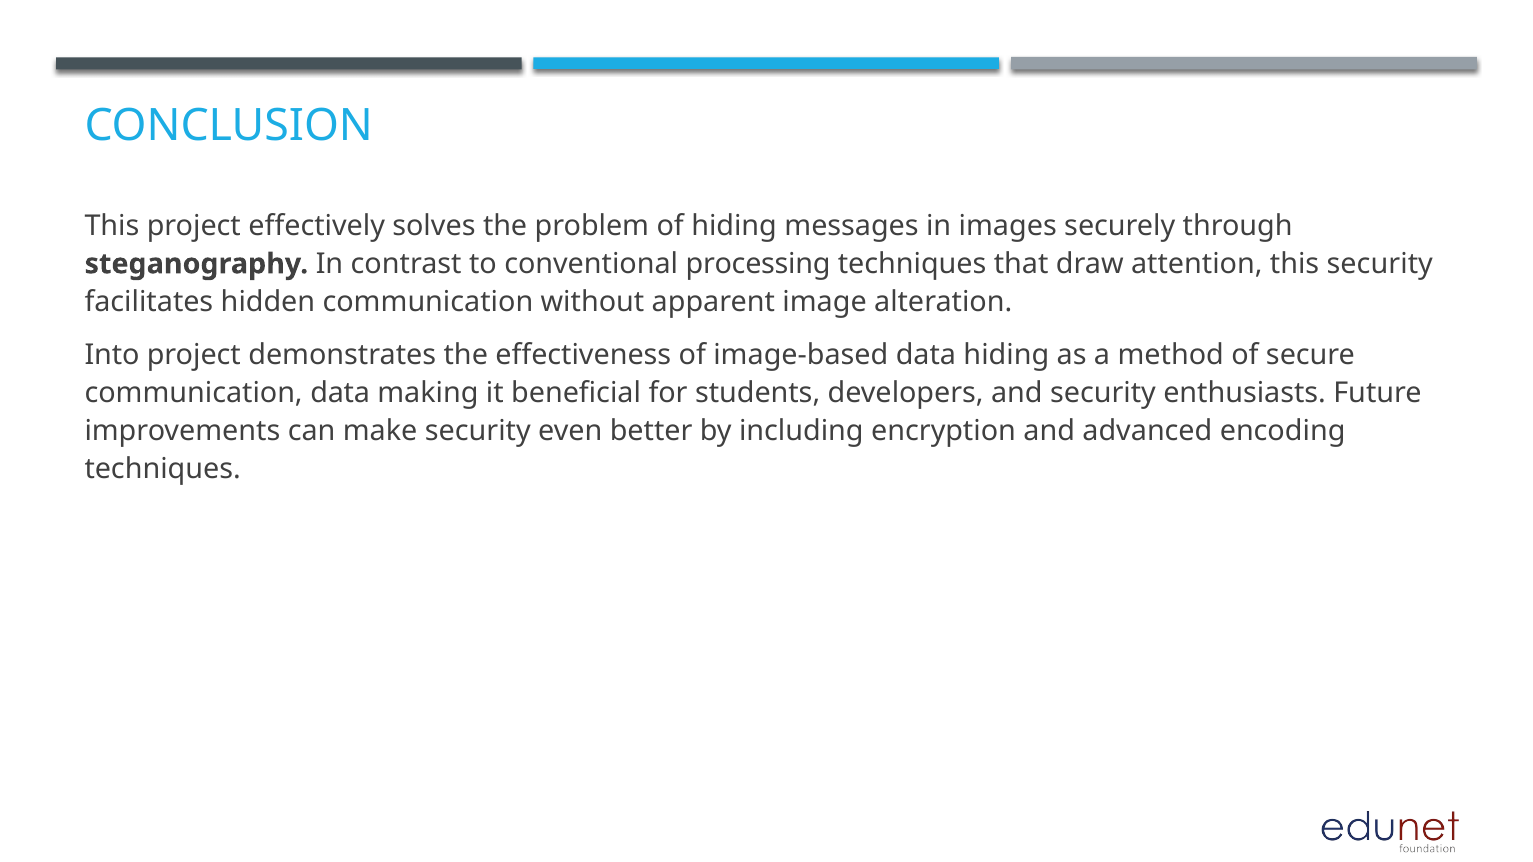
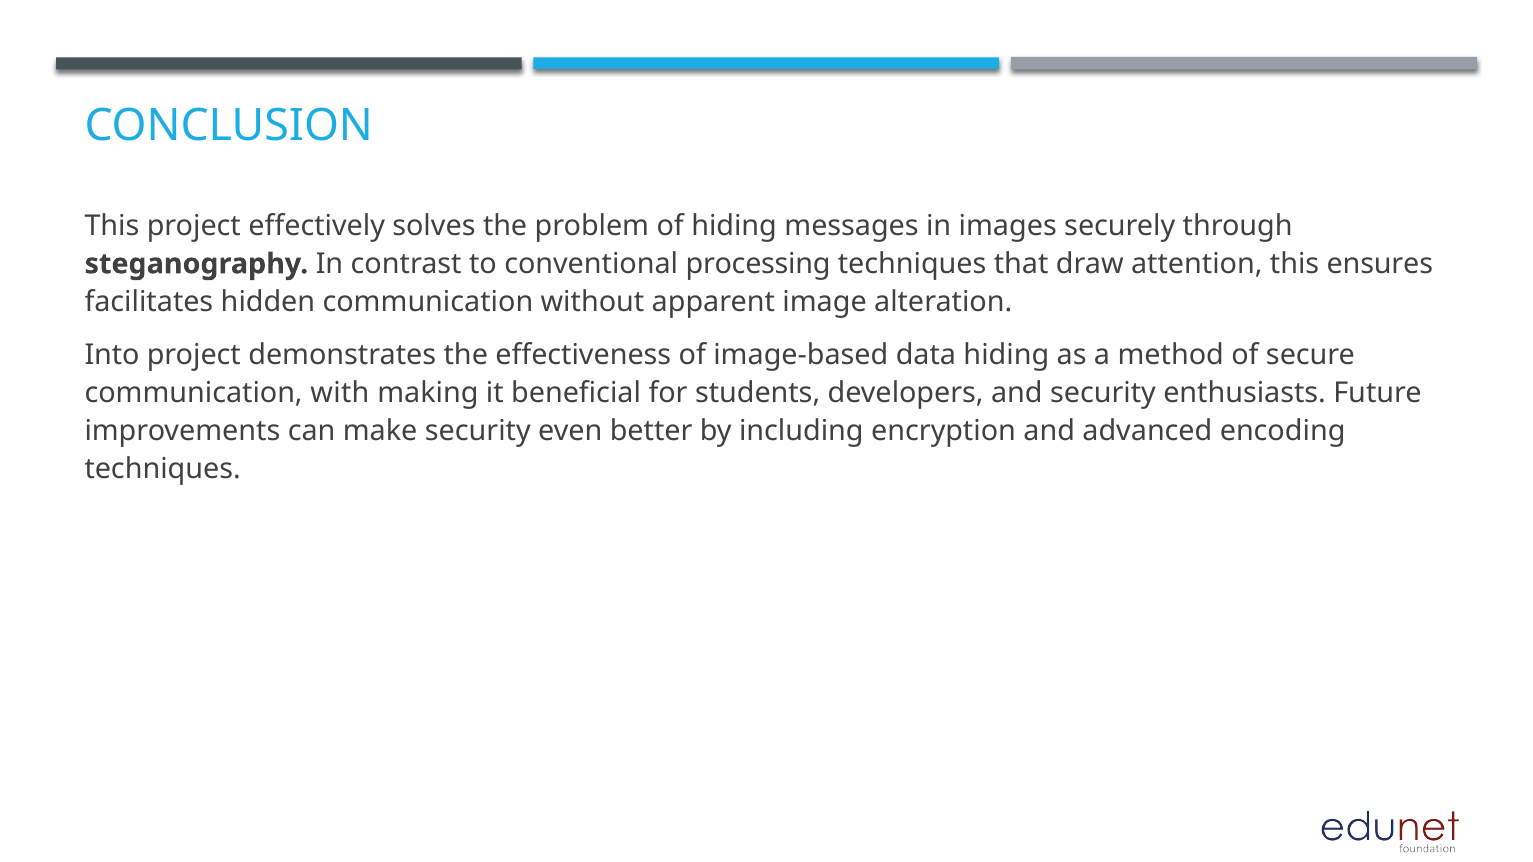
this security: security -> ensures
communication data: data -> with
